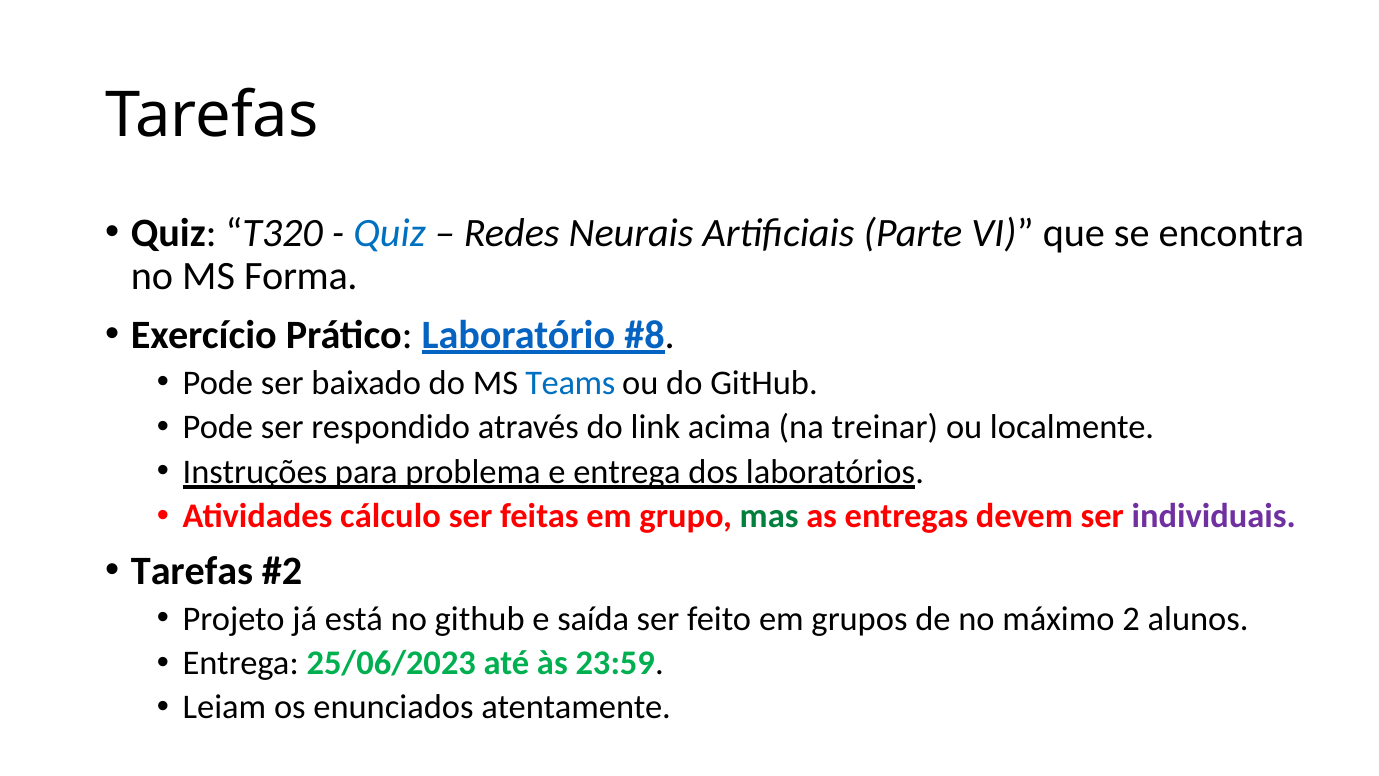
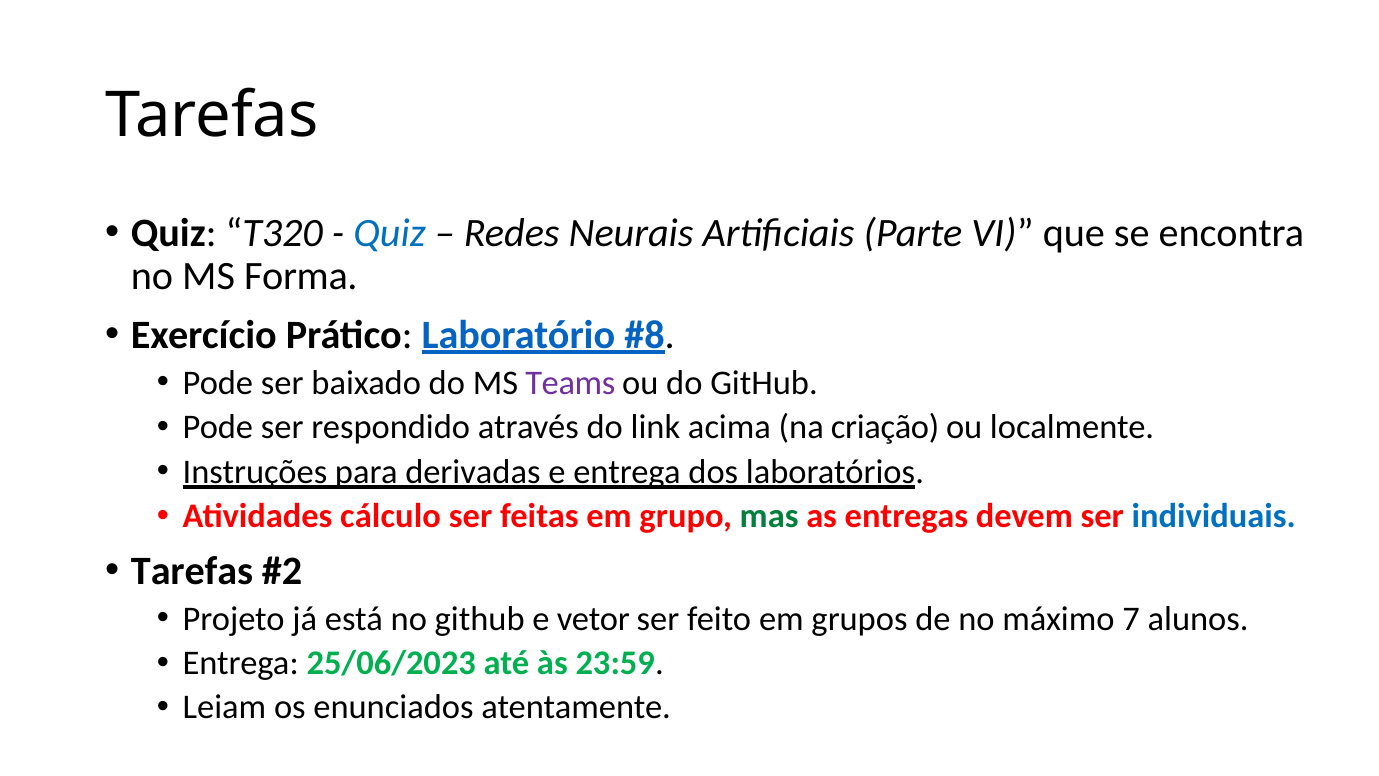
Teams colour: blue -> purple
treinar: treinar -> criação
problema: problema -> derivadas
individuais colour: purple -> blue
saída: saída -> vetor
2: 2 -> 7
